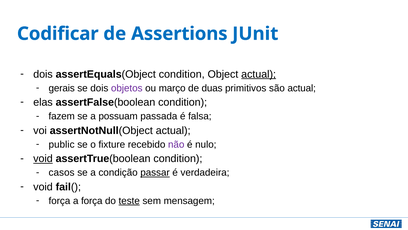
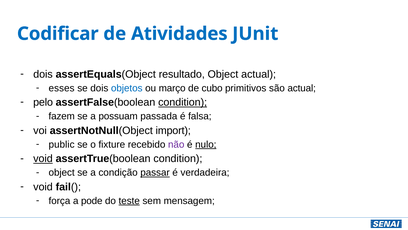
Assertions: Assertions -> Atividades
assertEquals(Object condition: condition -> resultado
actual at (259, 74) underline: present -> none
gerais: gerais -> esses
objetos colour: purple -> blue
duas: duas -> cubo
elas: elas -> pelo
condition at (183, 102) underline: none -> present
assertNotNull(Object actual: actual -> import
nulo underline: none -> present
casos at (62, 172): casos -> object
a força: força -> pode
